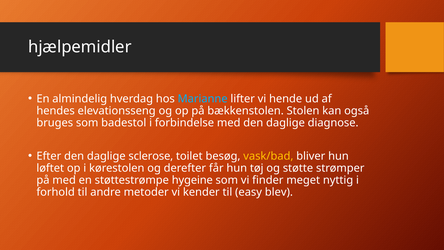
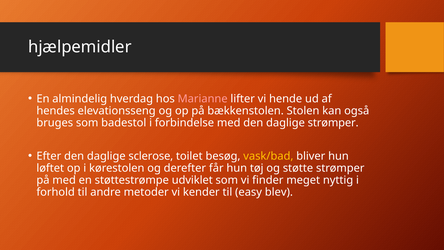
Marianne colour: light blue -> pink
daglige diagnose: diagnose -> strømper
hygeine: hygeine -> udviklet
